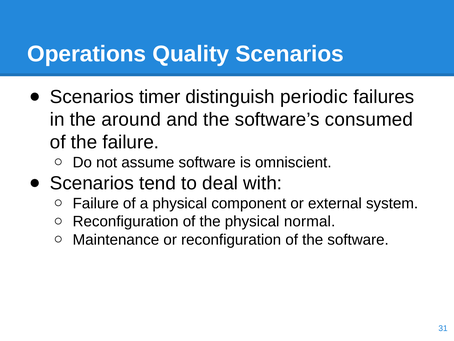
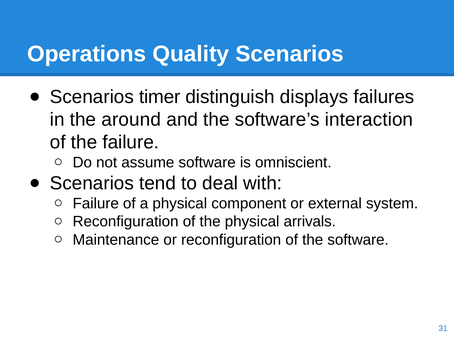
periodic: periodic -> displays
consumed: consumed -> interaction
normal: normal -> arrivals
